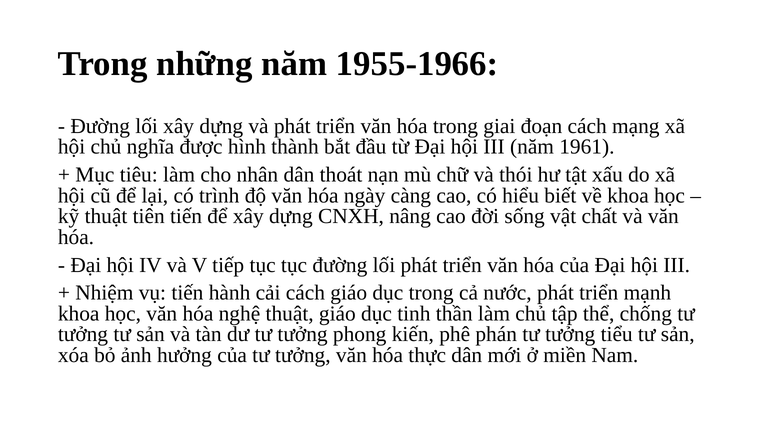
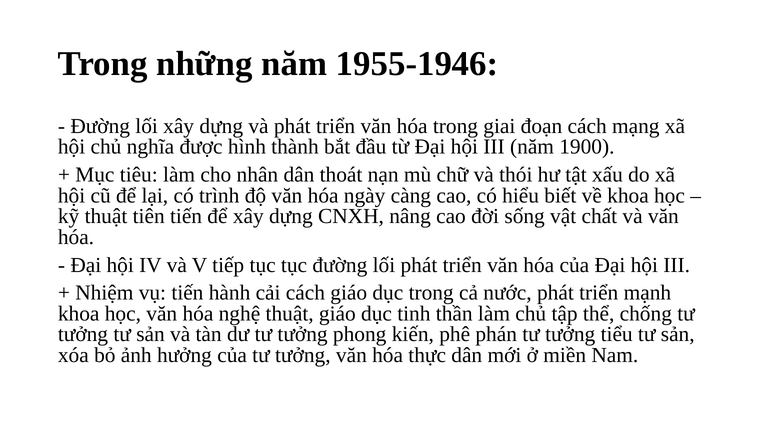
1955-1966: 1955-1966 -> 1955-1946
1961: 1961 -> 1900
